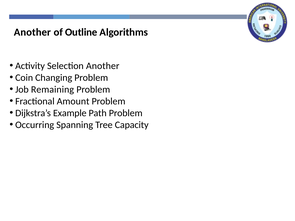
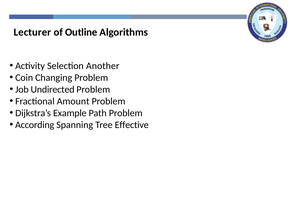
Another at (32, 32): Another -> Lecturer
Remaining: Remaining -> Undirected
Occurring: Occurring -> According
Capacity: Capacity -> Effective
